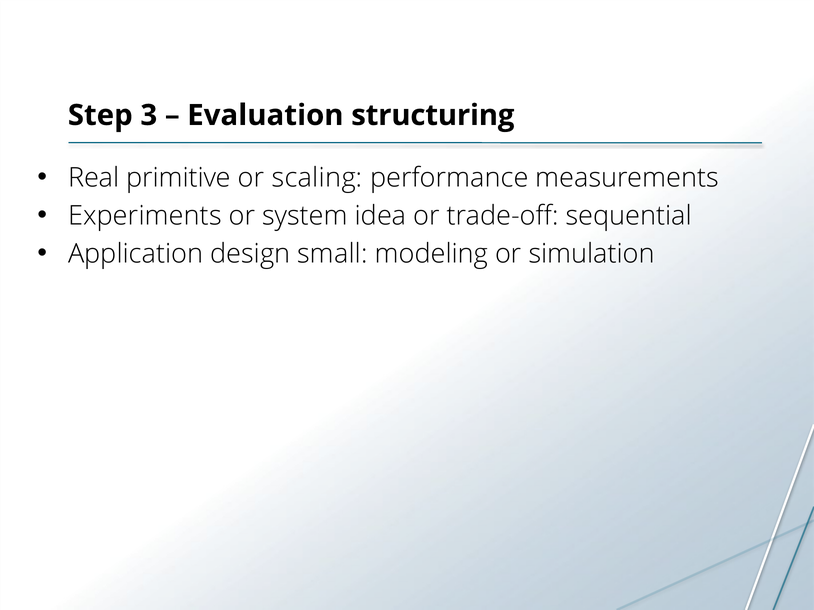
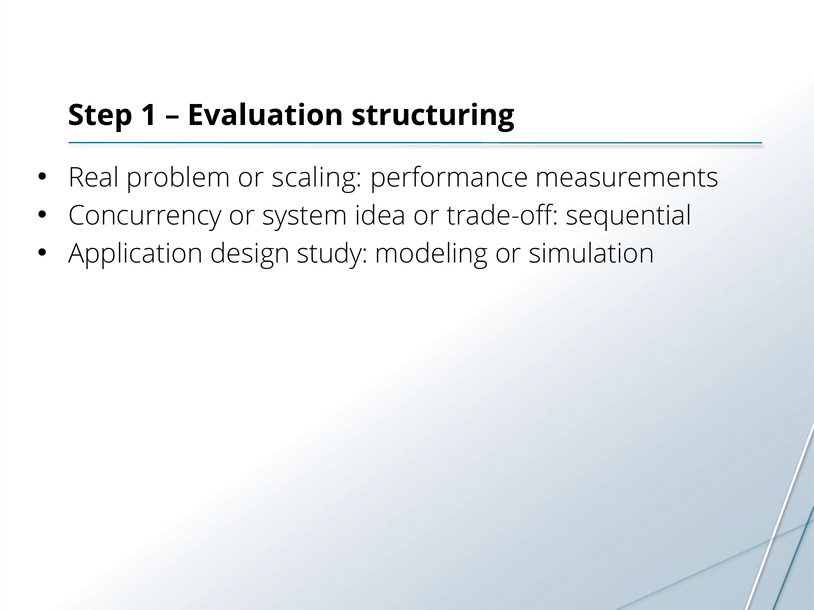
3: 3 -> 1
primitive: primitive -> problem
Experiments: Experiments -> Concurrency
small: small -> study
